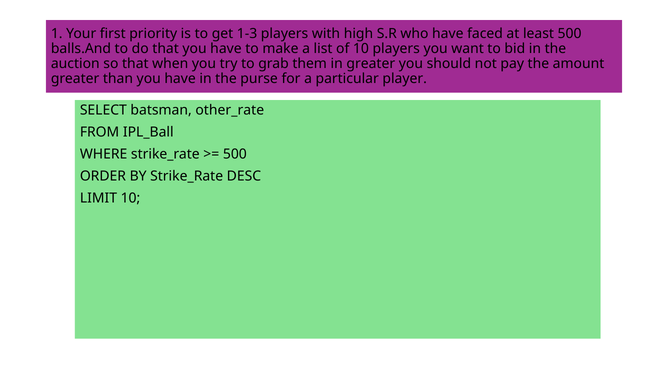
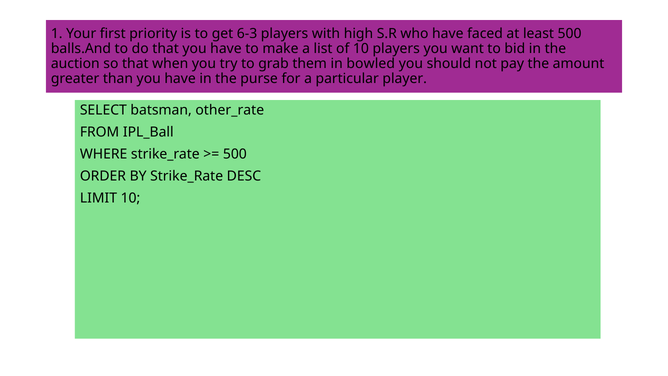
1-3: 1-3 -> 6-3
in greater: greater -> bowled
